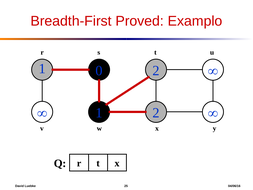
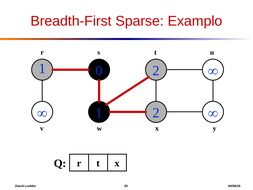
Proved: Proved -> Sparse
